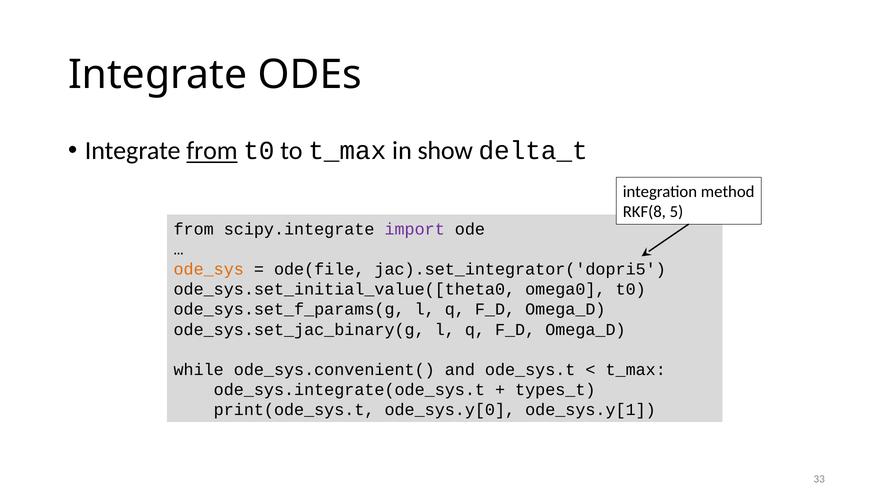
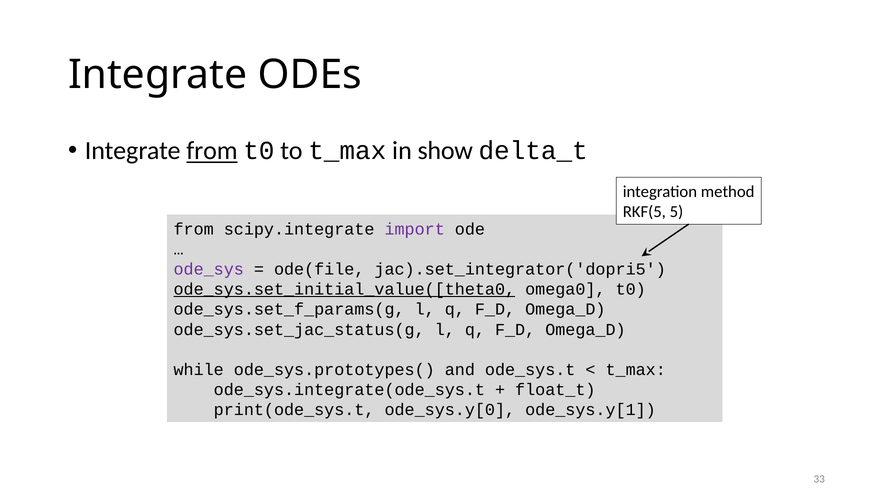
RKF(8: RKF(8 -> RKF(5
ode_sys colour: orange -> purple
ode_sys.set_initial_value([theta0 underline: none -> present
ode_sys.set_jac_binary(g: ode_sys.set_jac_binary(g -> ode_sys.set_jac_status(g
ode_sys.convenient(: ode_sys.convenient( -> ode_sys.prototypes(
types_t: types_t -> float_t
